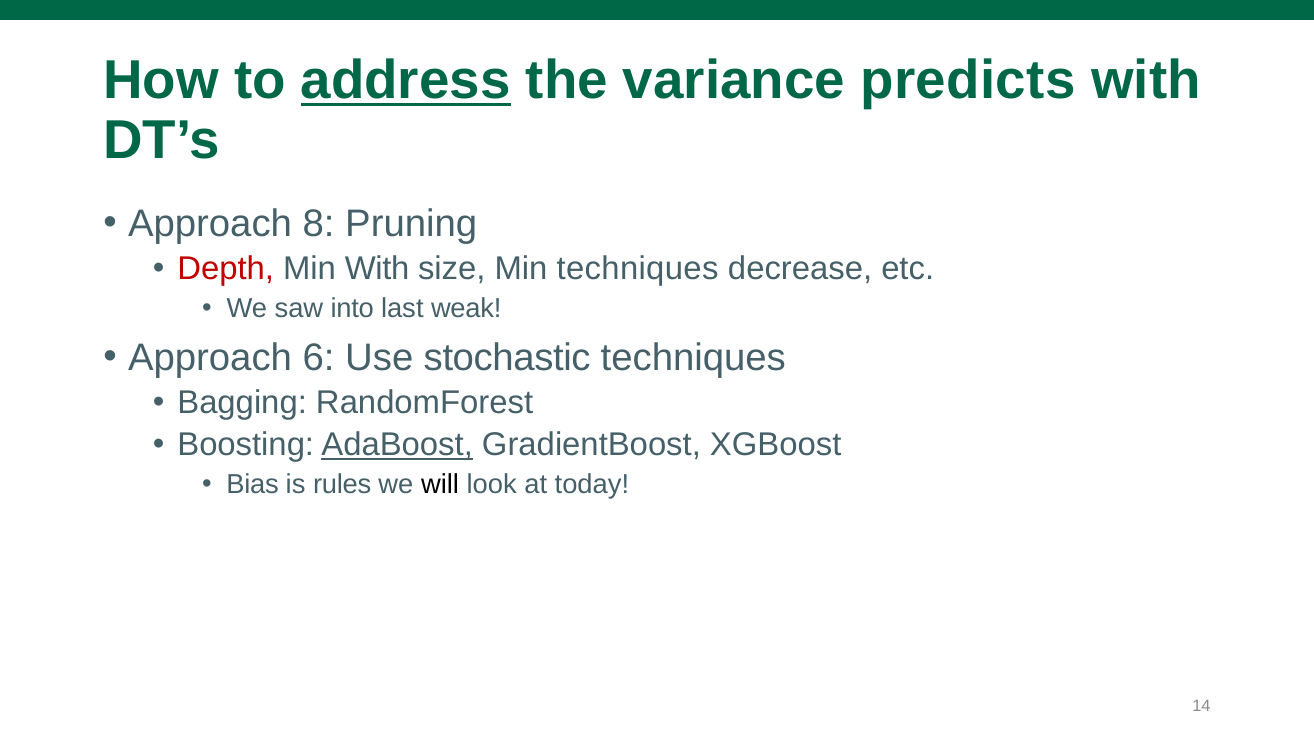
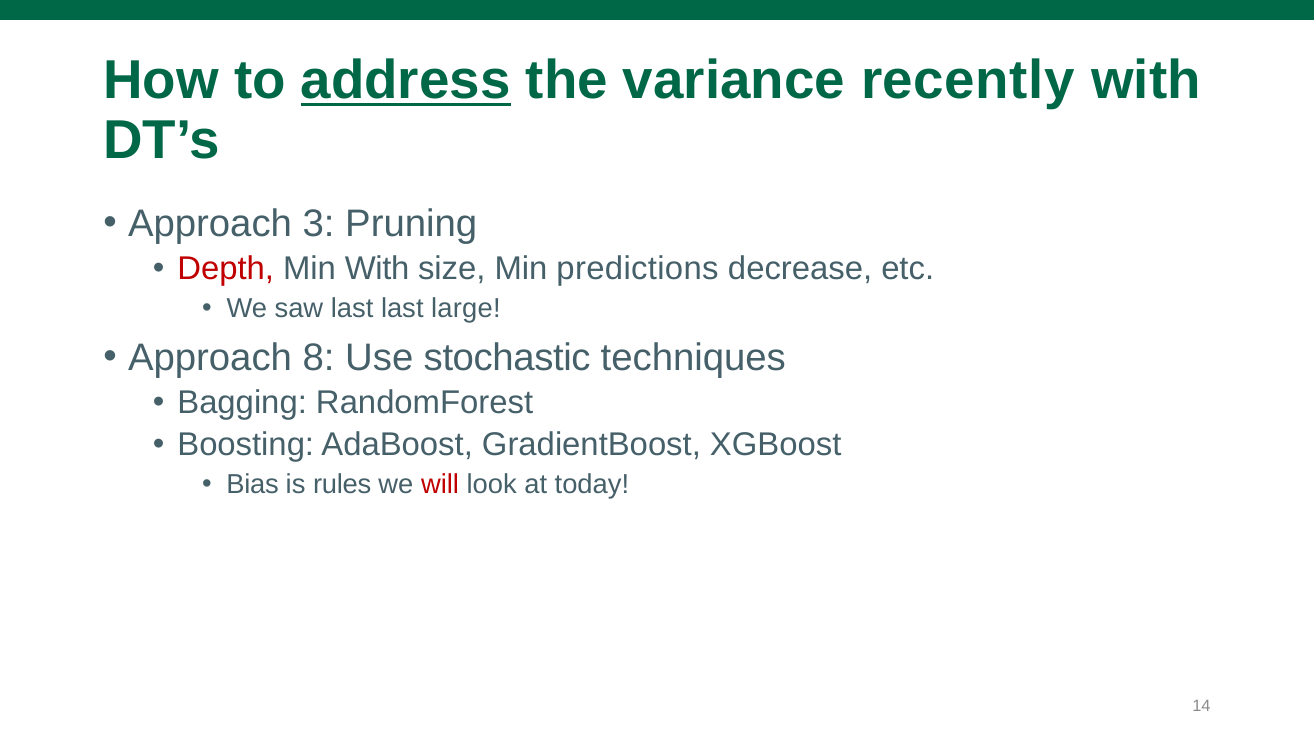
predicts: predicts -> recently
8: 8 -> 3
Min techniques: techniques -> predictions
saw into: into -> last
weak: weak -> large
6: 6 -> 8
AdaBoost underline: present -> none
will colour: black -> red
